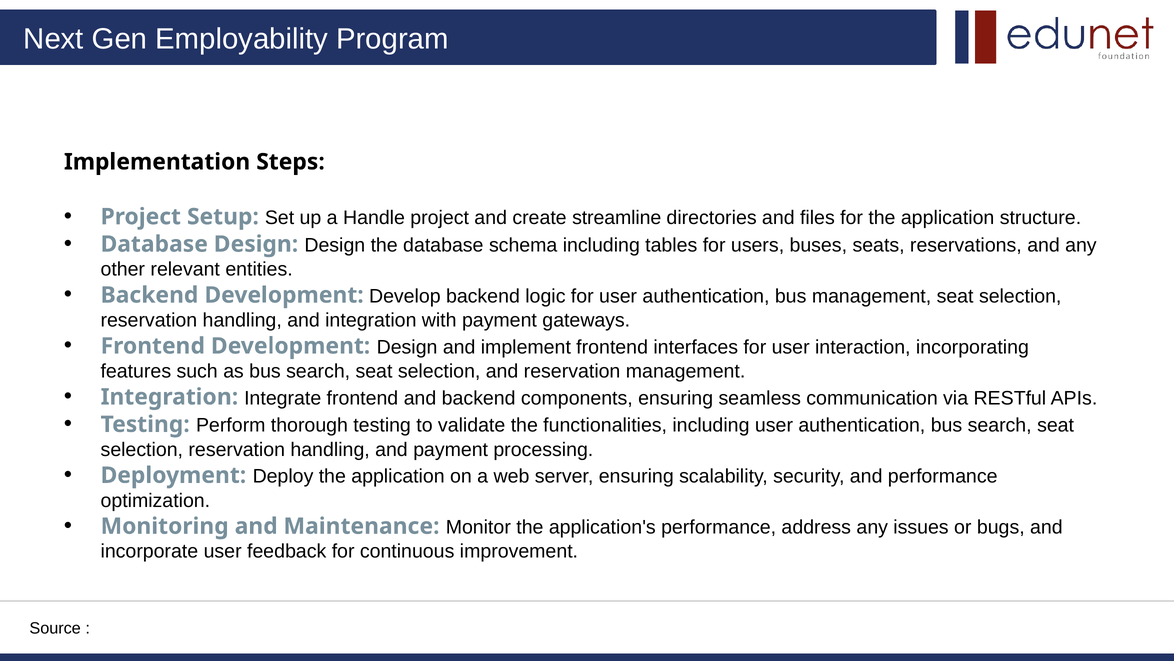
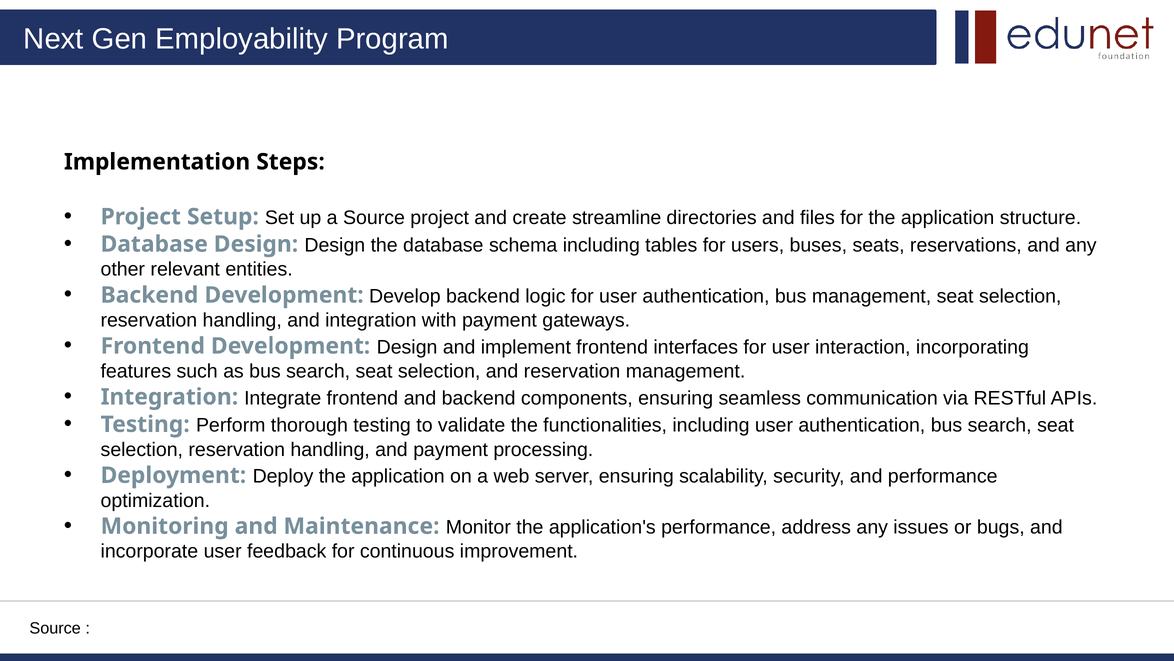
a Handle: Handle -> Source
